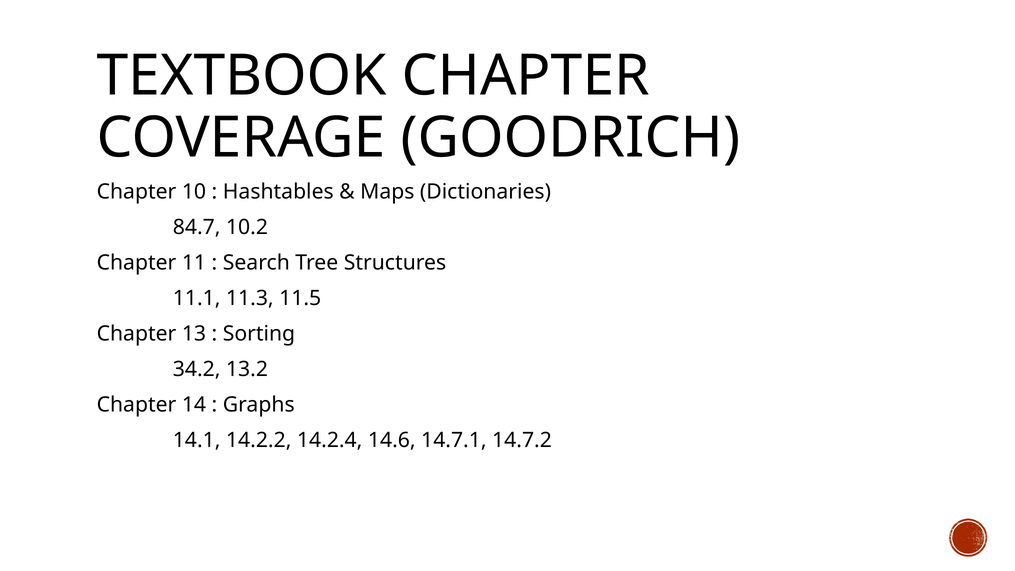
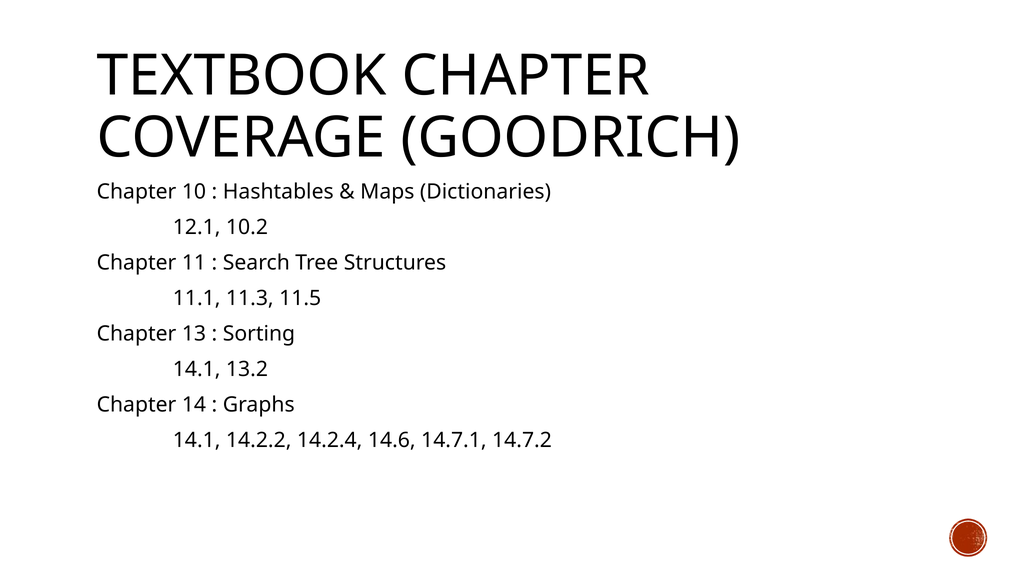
84.7: 84.7 -> 12.1
34.2 at (197, 369): 34.2 -> 14.1
